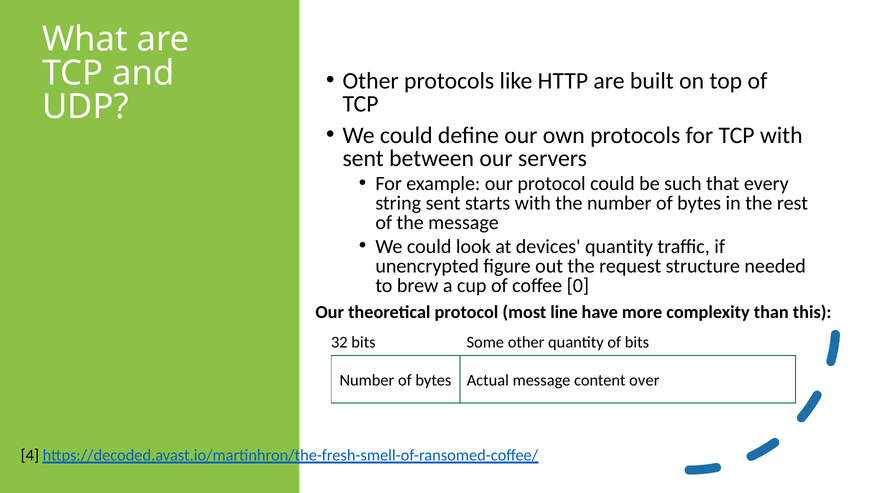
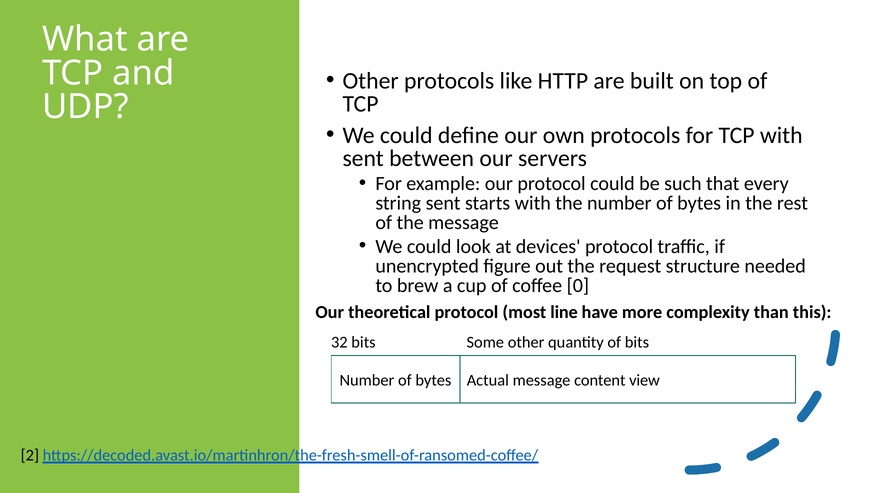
devices quantity: quantity -> protocol
over: over -> view
4: 4 -> 2
